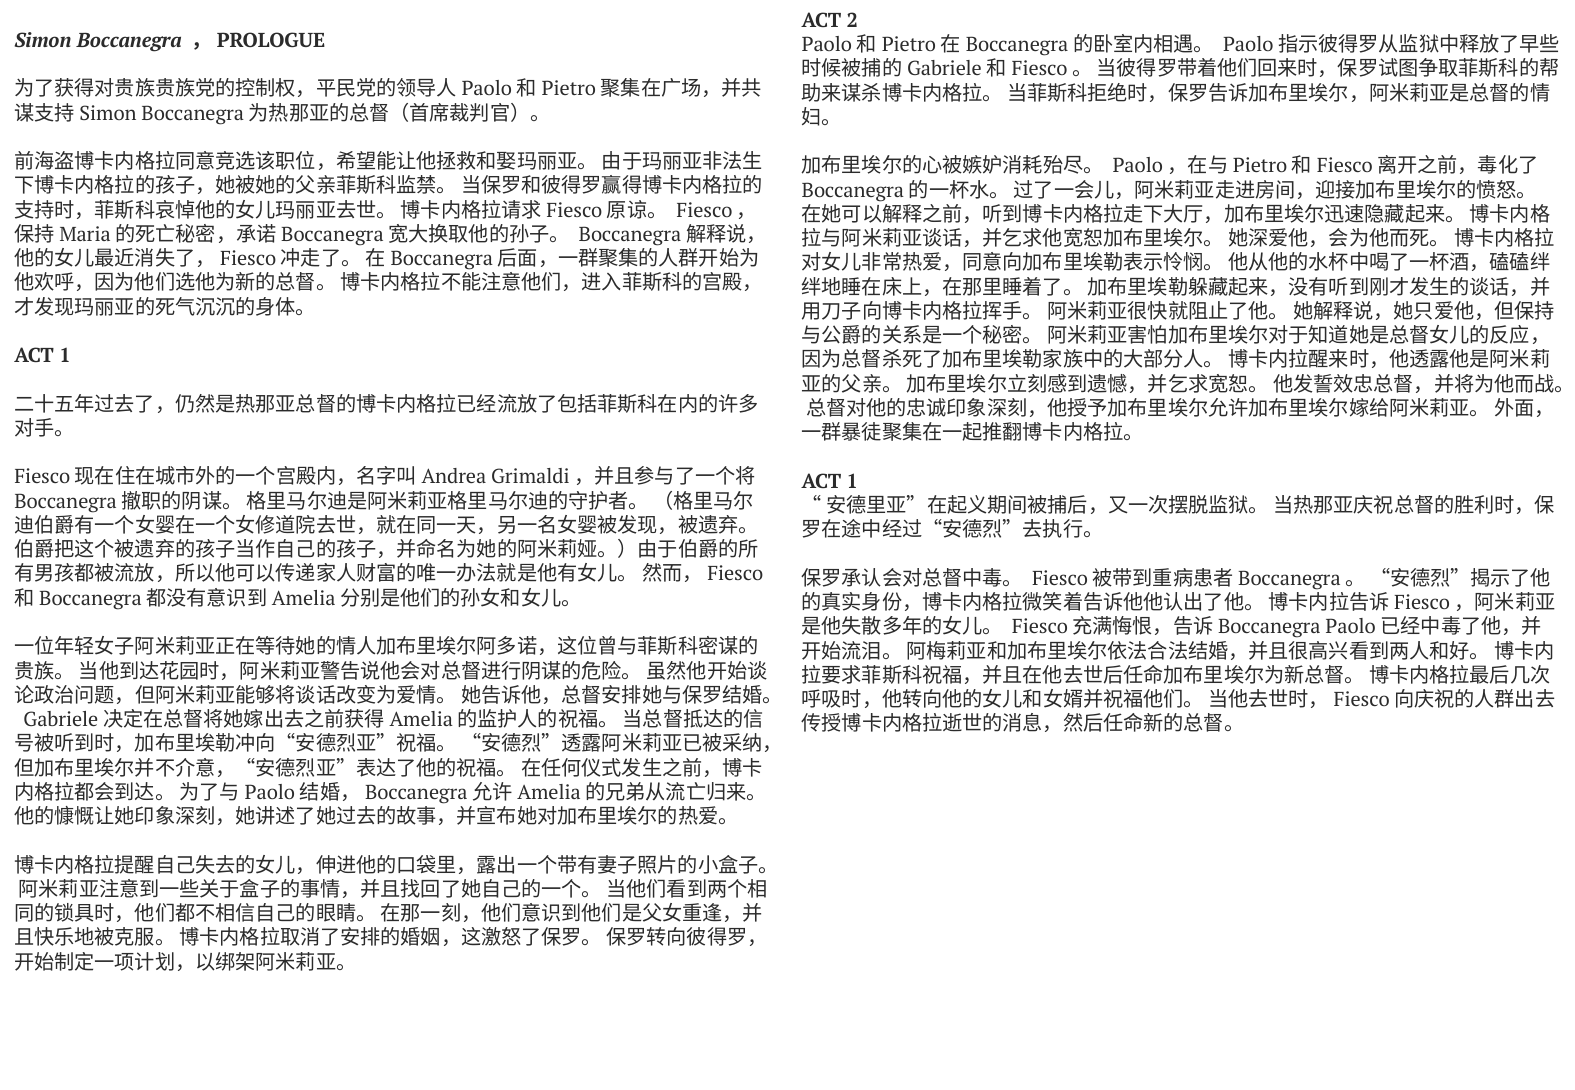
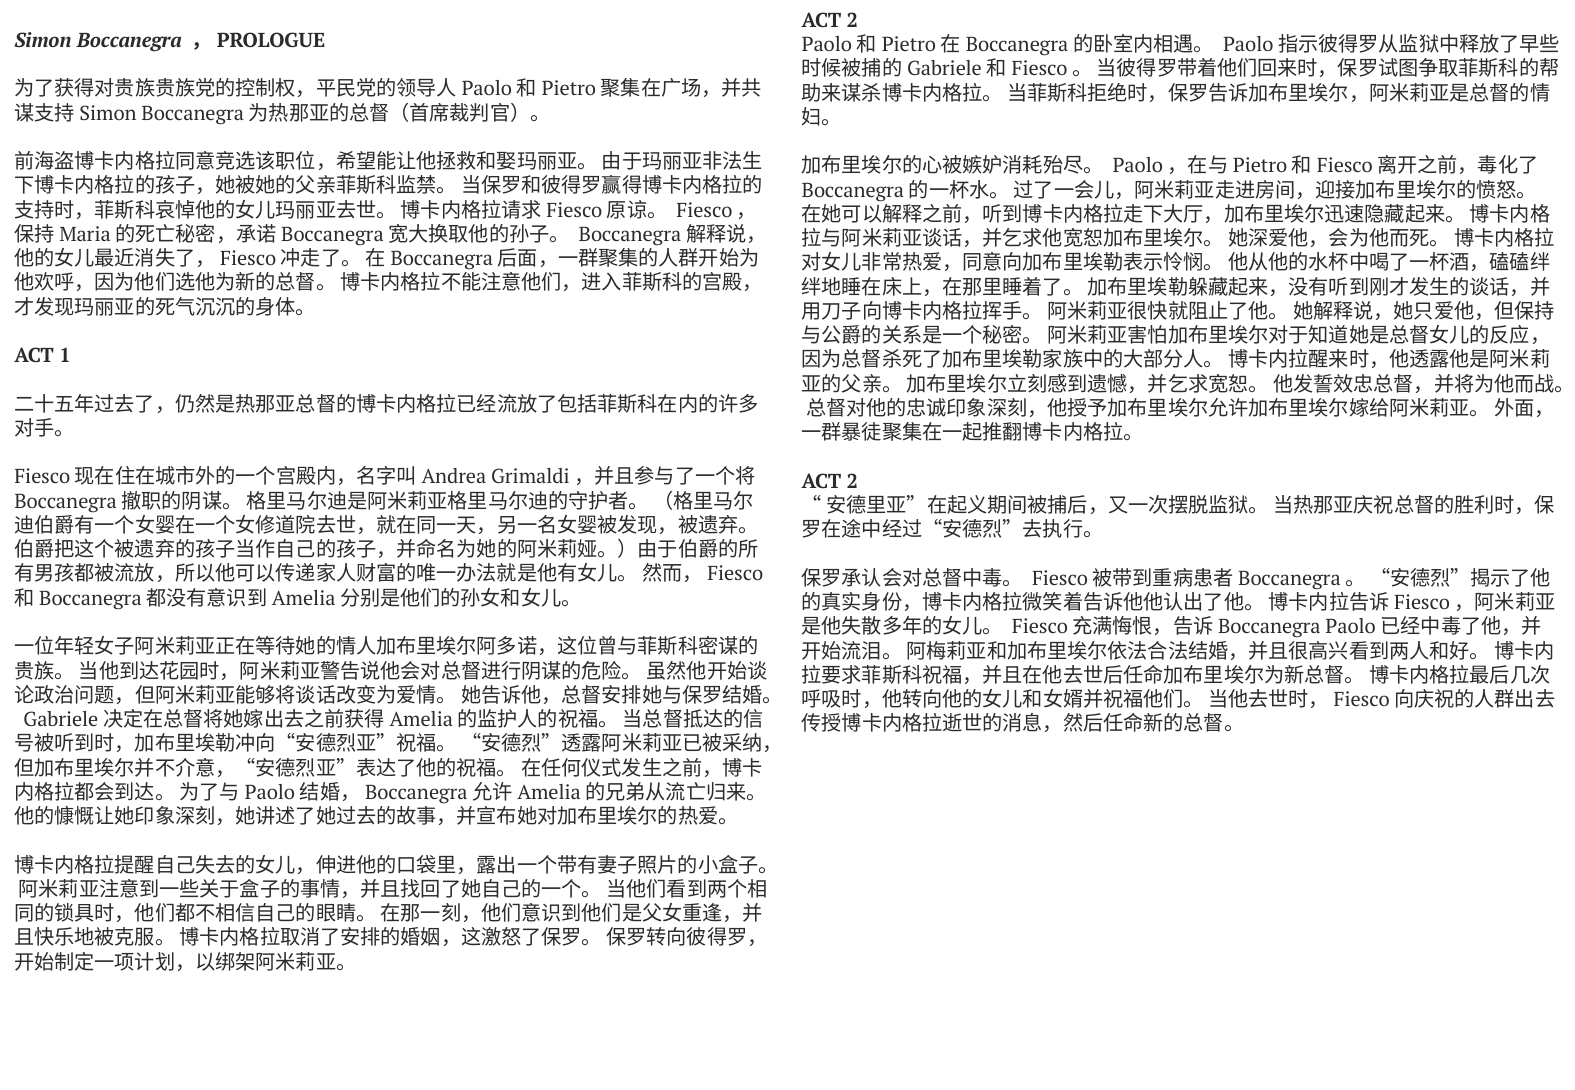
1 at (852, 482): 1 -> 2
